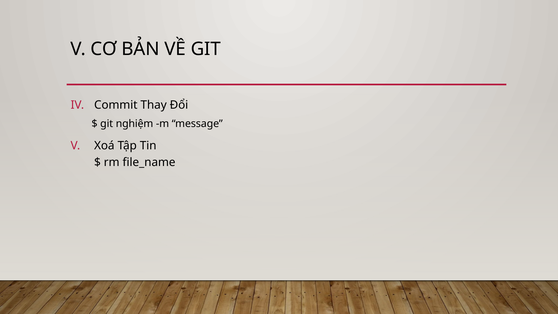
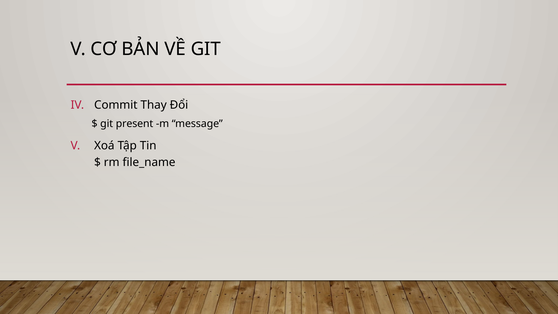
nghiệm: nghiệm -> present
